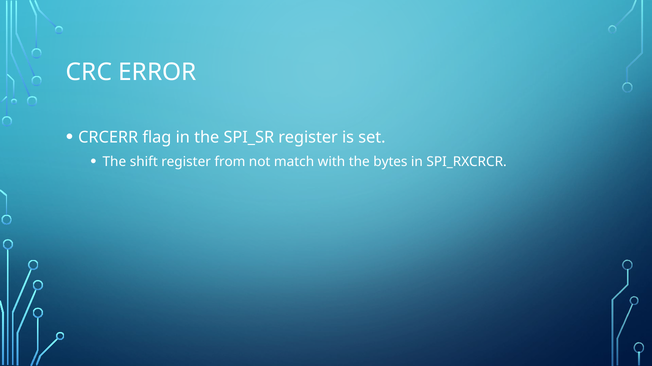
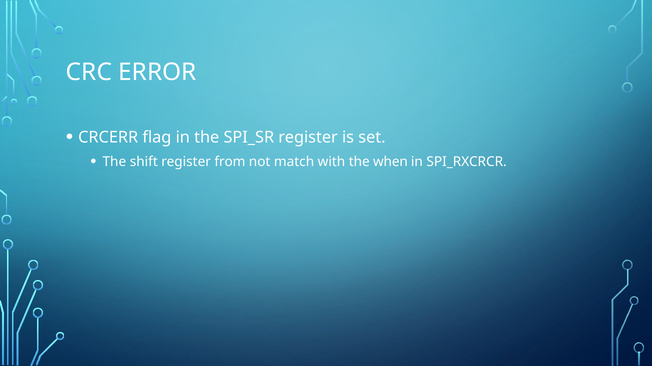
bytes: bytes -> when
